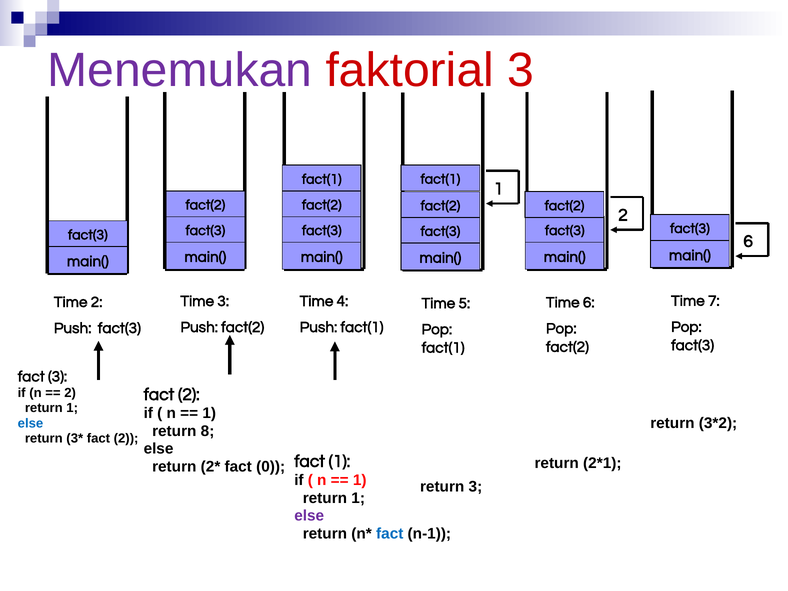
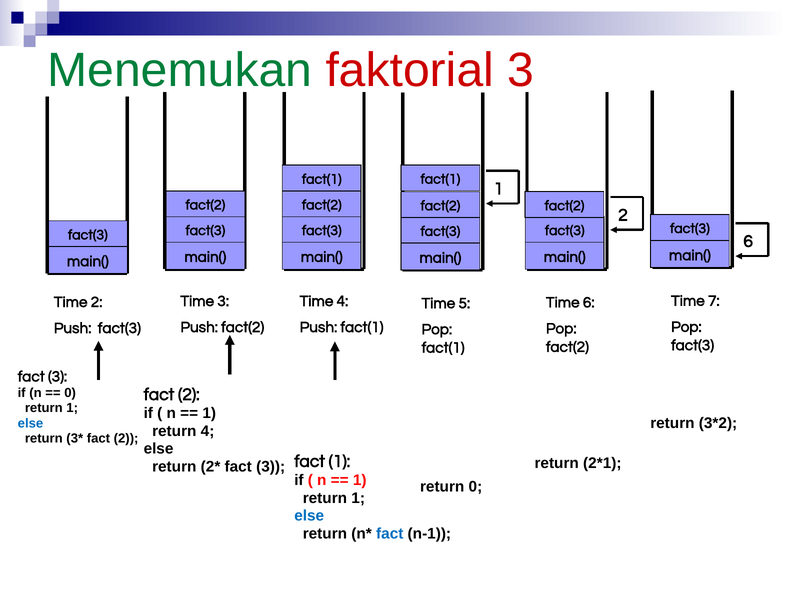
Menemukan colour: purple -> green
2 at (70, 393): 2 -> 0
return 8: 8 -> 4
0 at (271, 467): 0 -> 3
return 3: 3 -> 0
else at (309, 516) colour: purple -> blue
